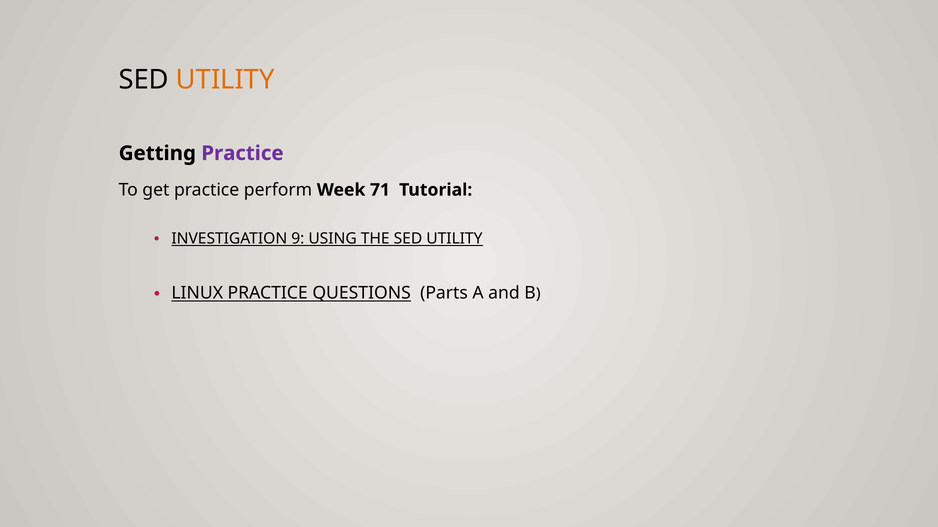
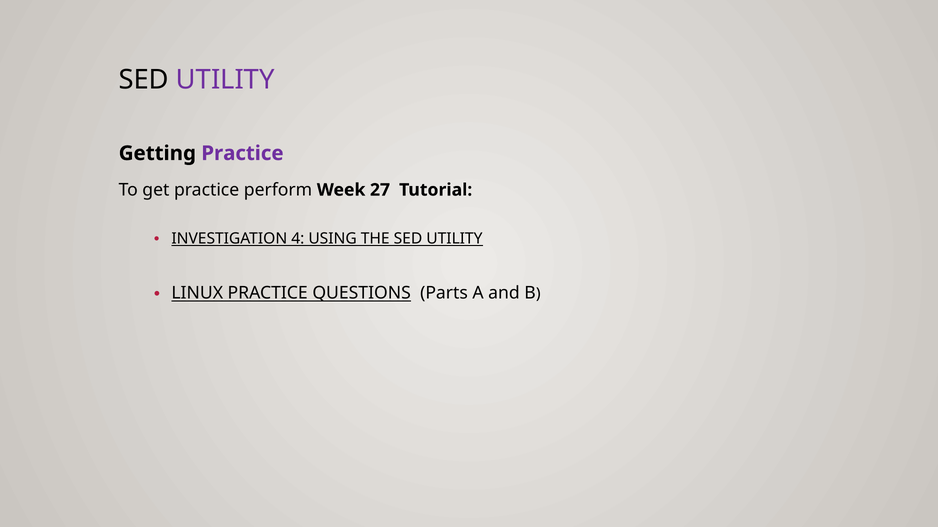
UTILITY at (225, 80) colour: orange -> purple
71: 71 -> 27
9: 9 -> 4
